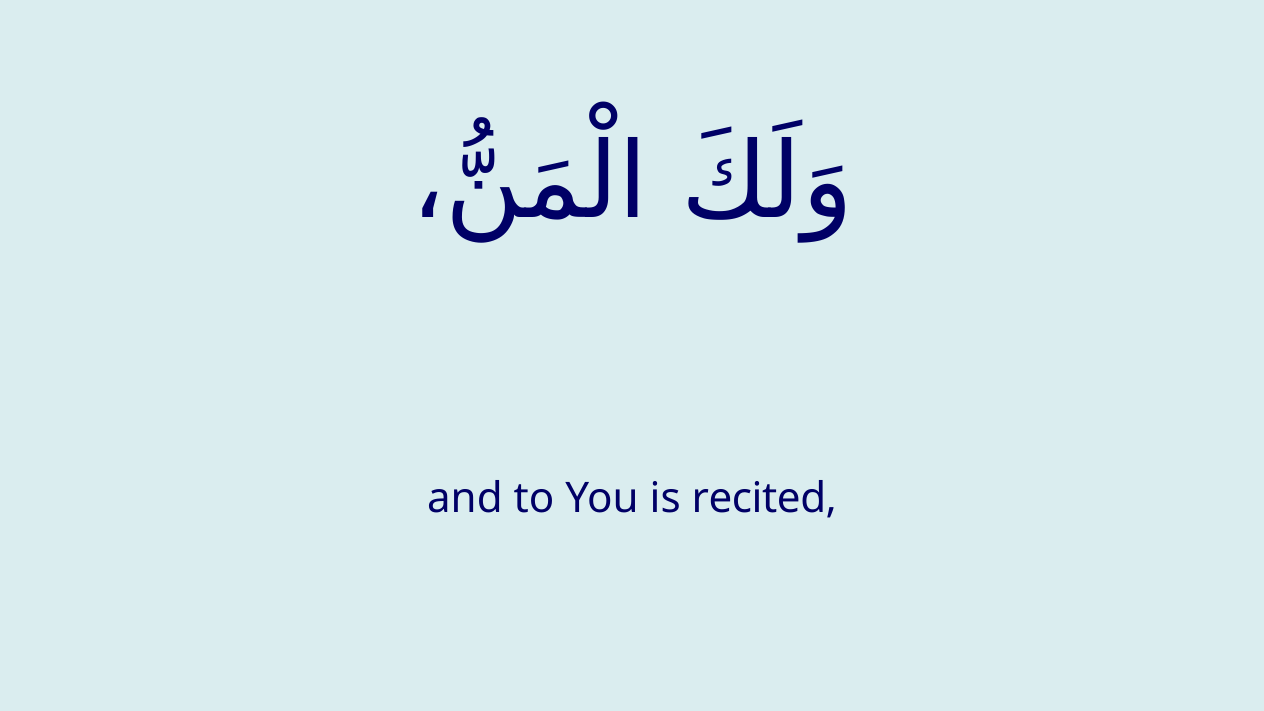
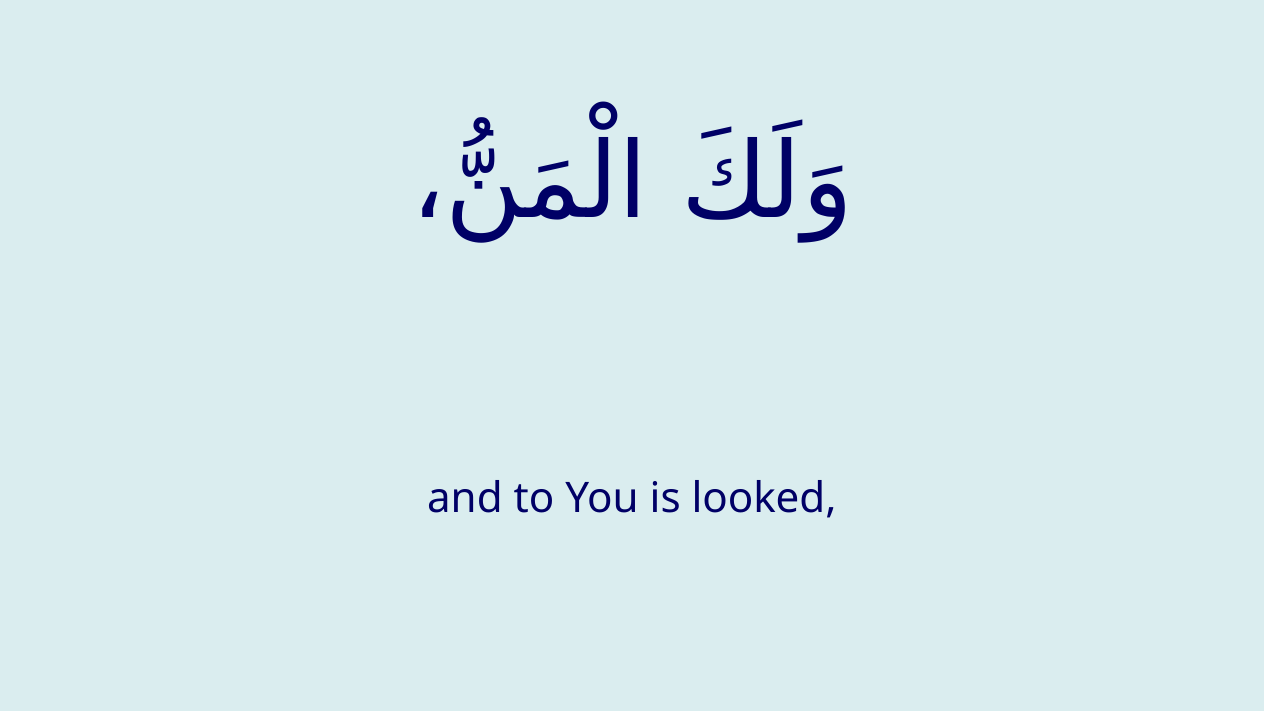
recited: recited -> looked
